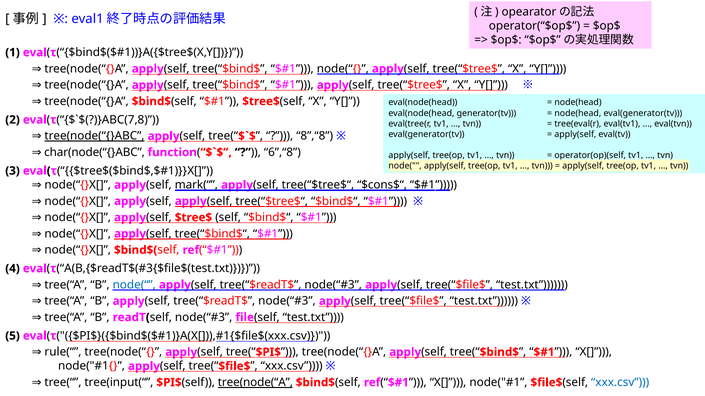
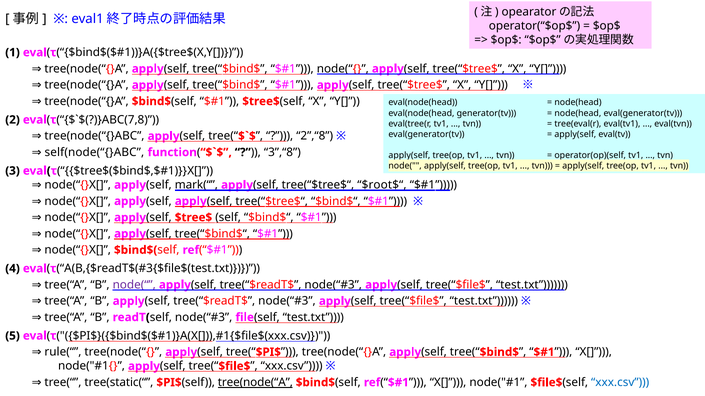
tree(node(“{}ABC underline: present -> none
8”,“8: 8”,“8 -> 2”,“8
char(node(“{}ABC: char(node(“{}ABC -> self(node(“{}ABC
6”,“8: 6”,“8 -> 3”,“8
$cons$“: $cons$“ -> $root$“
node(“ colour: blue -> purple
tree(input(“: tree(input(“ -> tree(static(“
